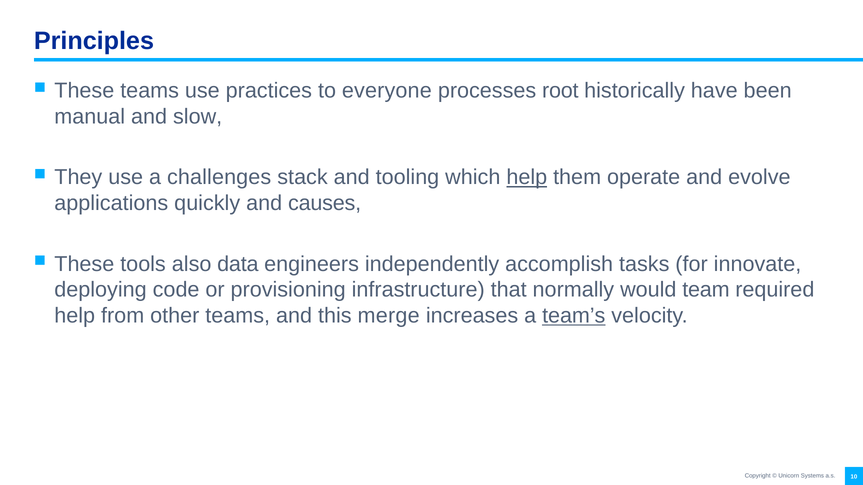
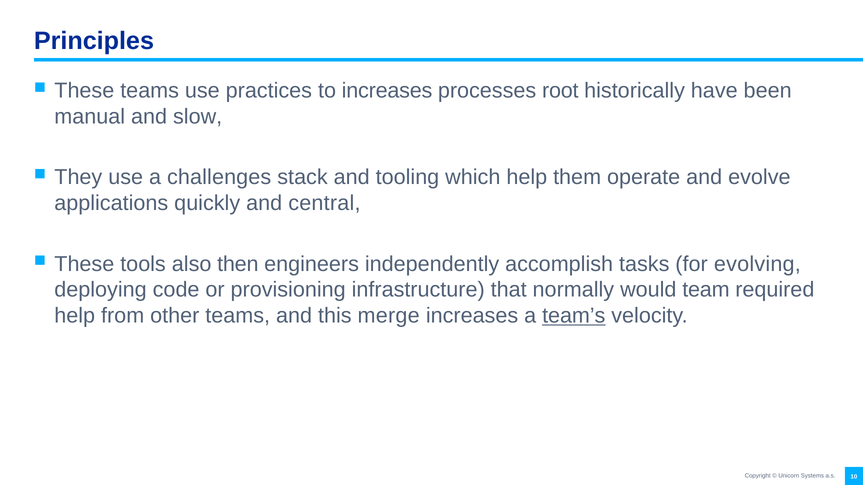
to everyone: everyone -> increases
help at (527, 178) underline: present -> none
causes: causes -> central
data: data -> then
innovate: innovate -> evolving
